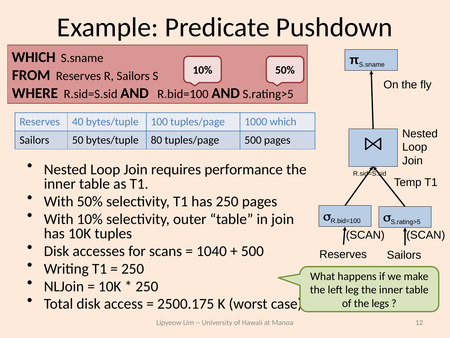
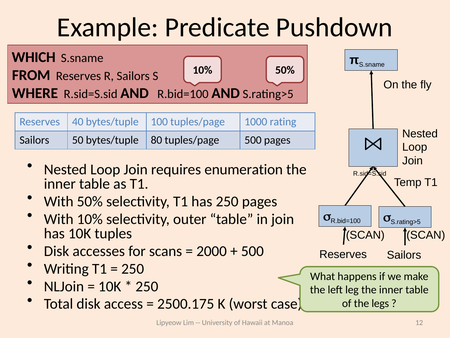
1000 which: which -> rating
performance: performance -> enumeration
1040: 1040 -> 2000
